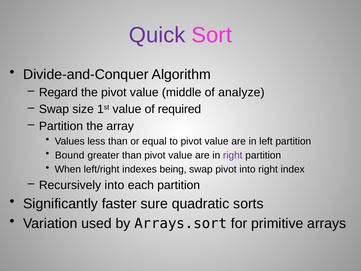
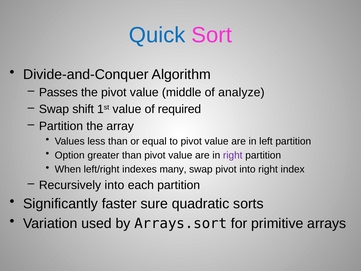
Quick colour: purple -> blue
Regard: Regard -> Passes
size: size -> shift
Bound: Bound -> Option
being: being -> many
